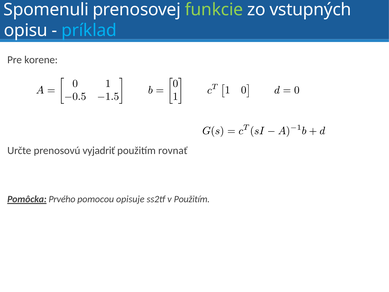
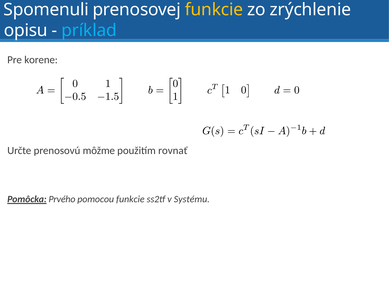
funkcie at (214, 10) colour: light green -> yellow
vstupných: vstupných -> zrýchlenie
vyjadriť: vyjadriť -> môžme
pomocou opisuje: opisuje -> funkcie
v Použitím: Použitím -> Systému
